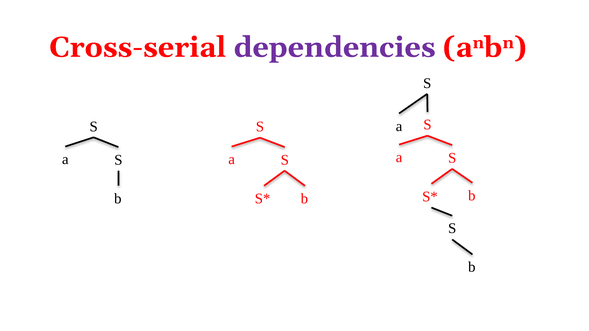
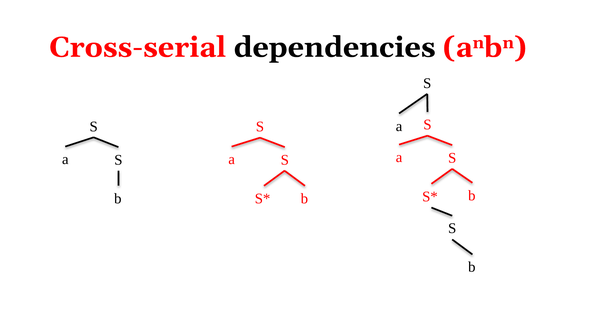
dependencies colour: purple -> black
